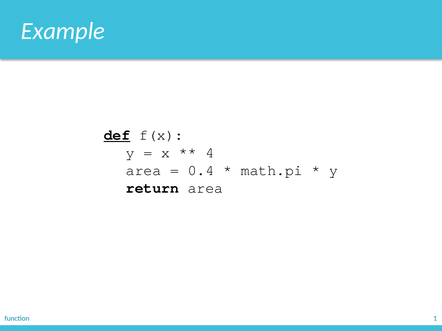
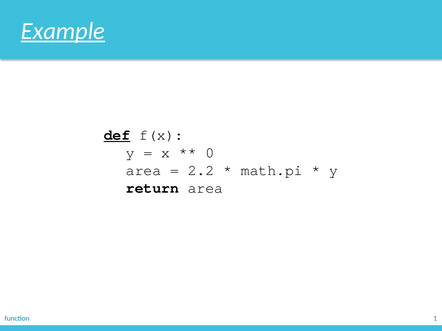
Example underline: none -> present
4: 4 -> 0
0.4: 0.4 -> 2.2
